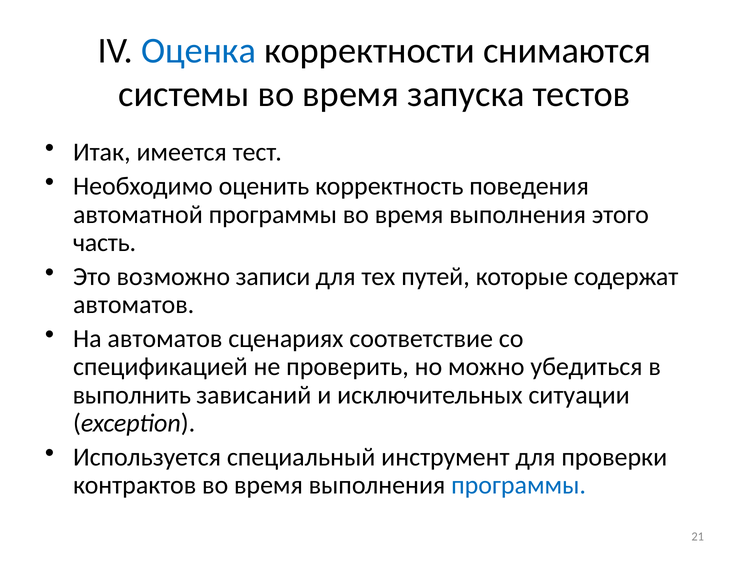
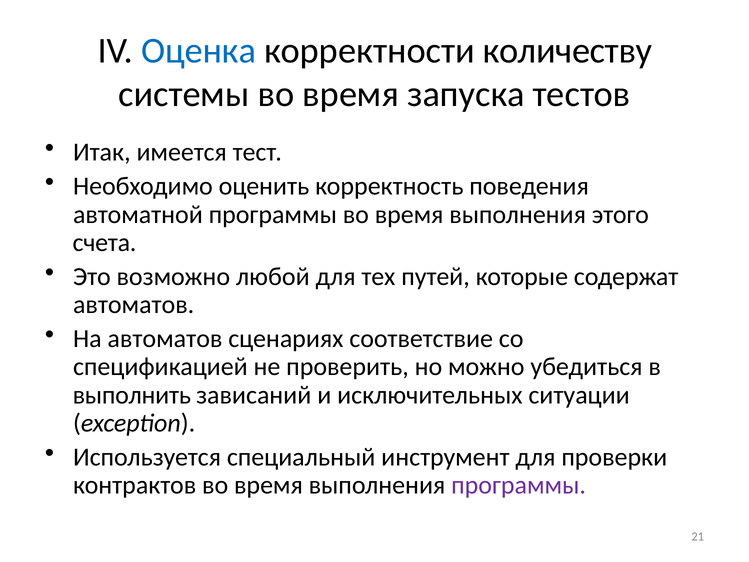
снимаются: снимаются -> количеству
часть: часть -> счета
записи: записи -> любой
программы at (519, 485) colour: blue -> purple
